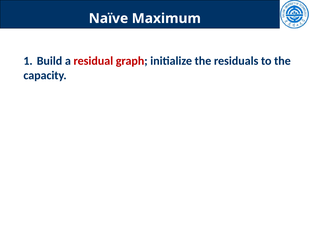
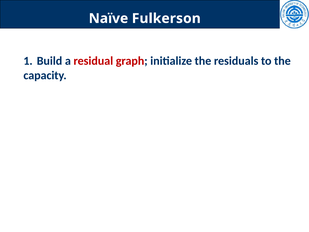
Maximum: Maximum -> Fulkerson
